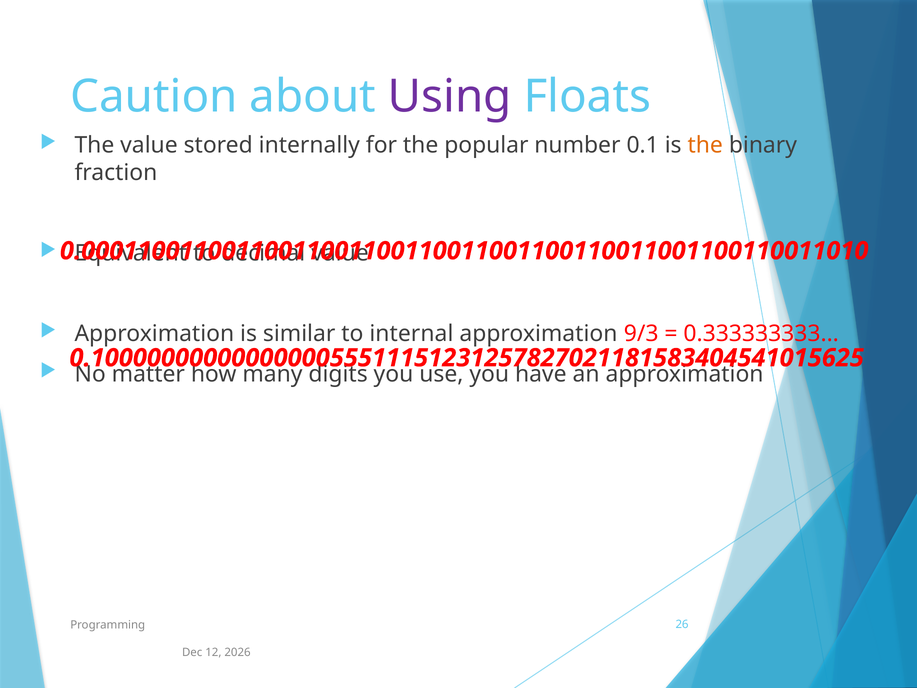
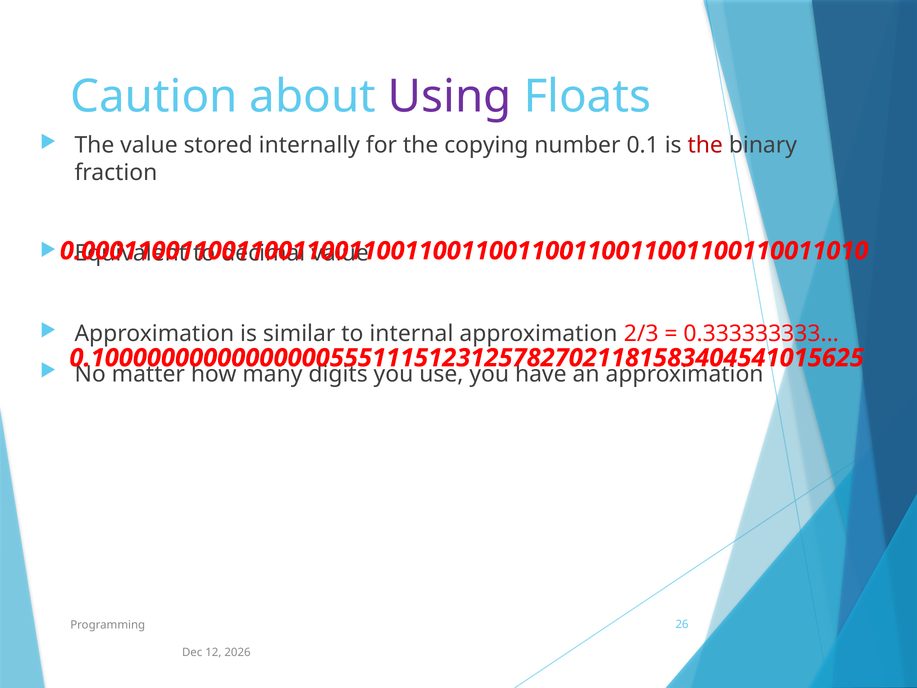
popular: popular -> copying
the at (705, 145) colour: orange -> red
9/3: 9/3 -> 2/3
